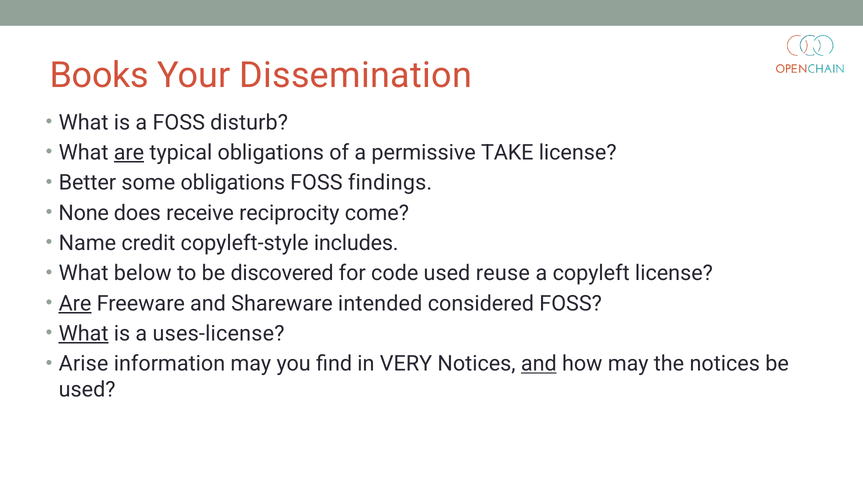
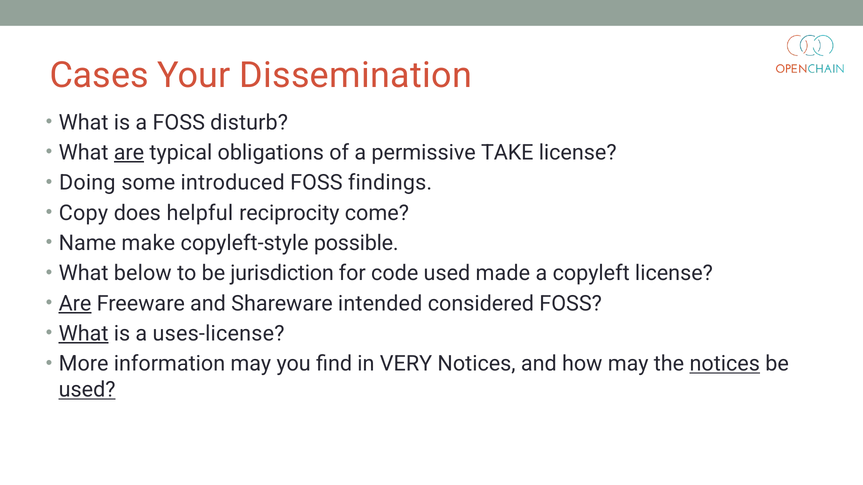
Books: Books -> Cases
Better: Better -> Doing
some obligations: obligations -> introduced
None: None -> Copy
receive: receive -> helpful
credit: credit -> make
includes: includes -> possible
discovered: discovered -> jurisdiction
reuse: reuse -> made
Arise: Arise -> More
and at (539, 364) underline: present -> none
notices at (725, 364) underline: none -> present
used at (87, 390) underline: none -> present
